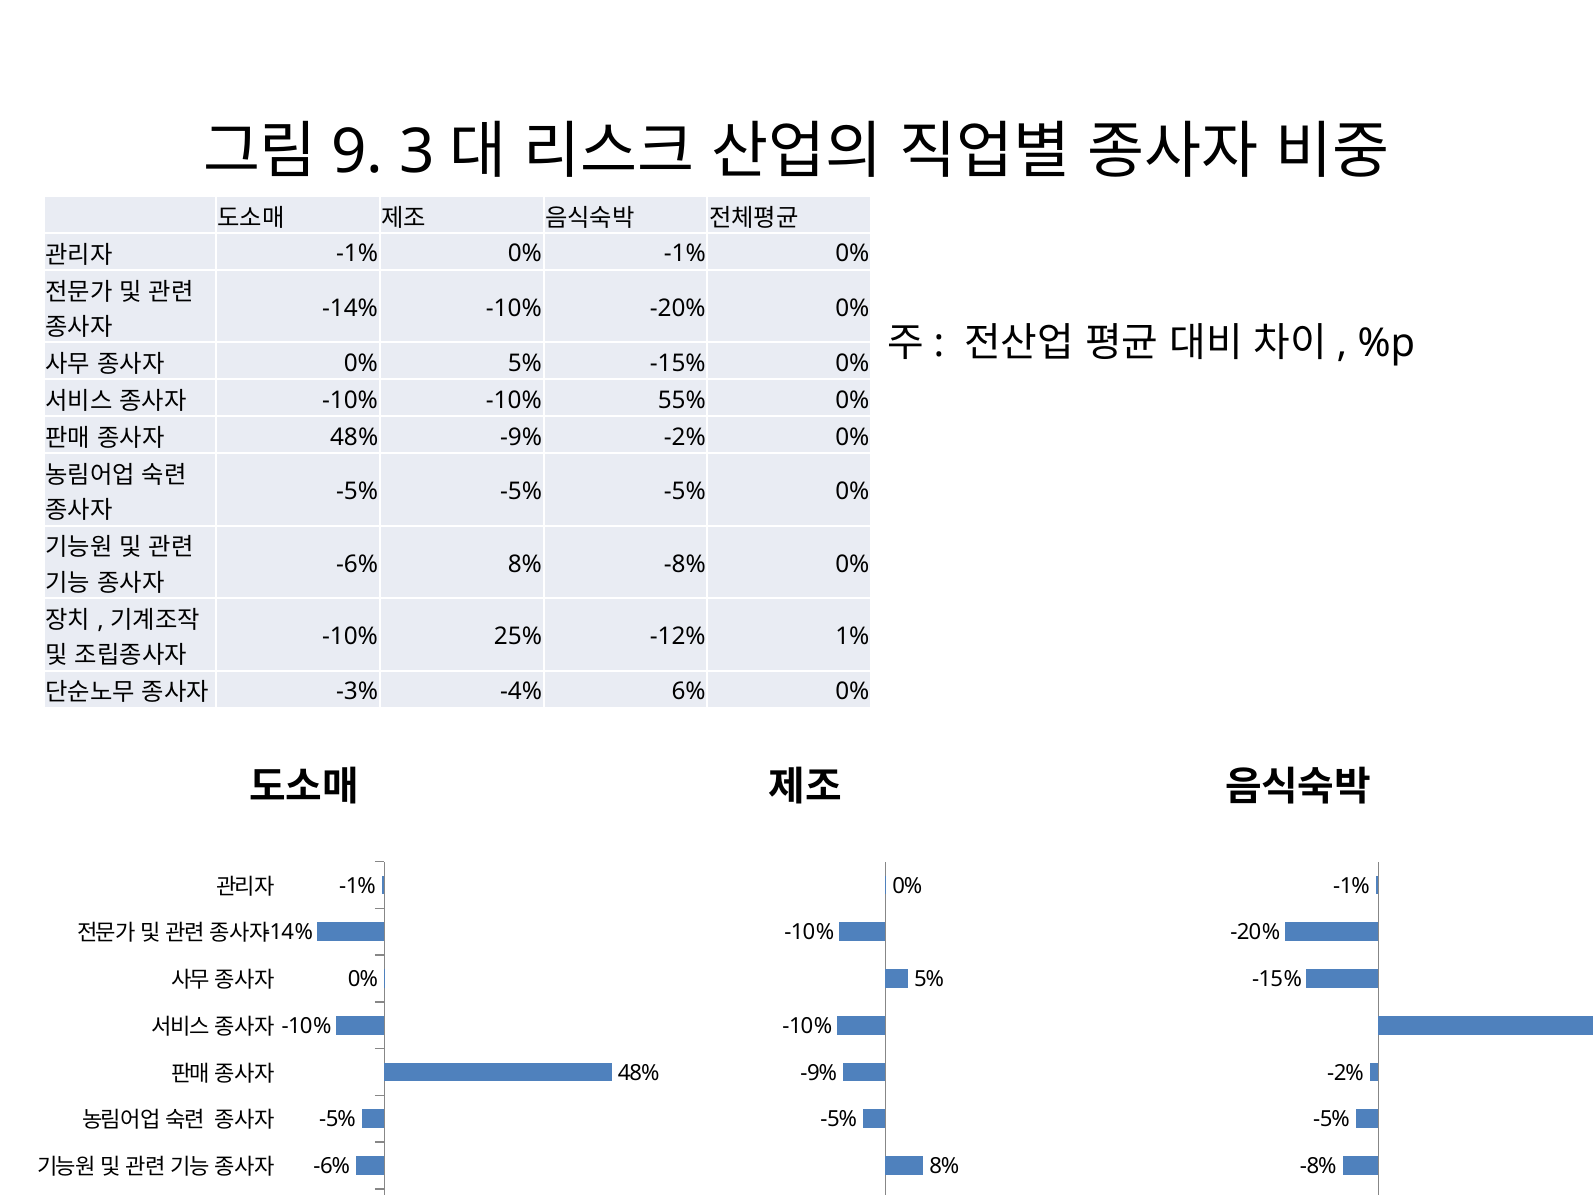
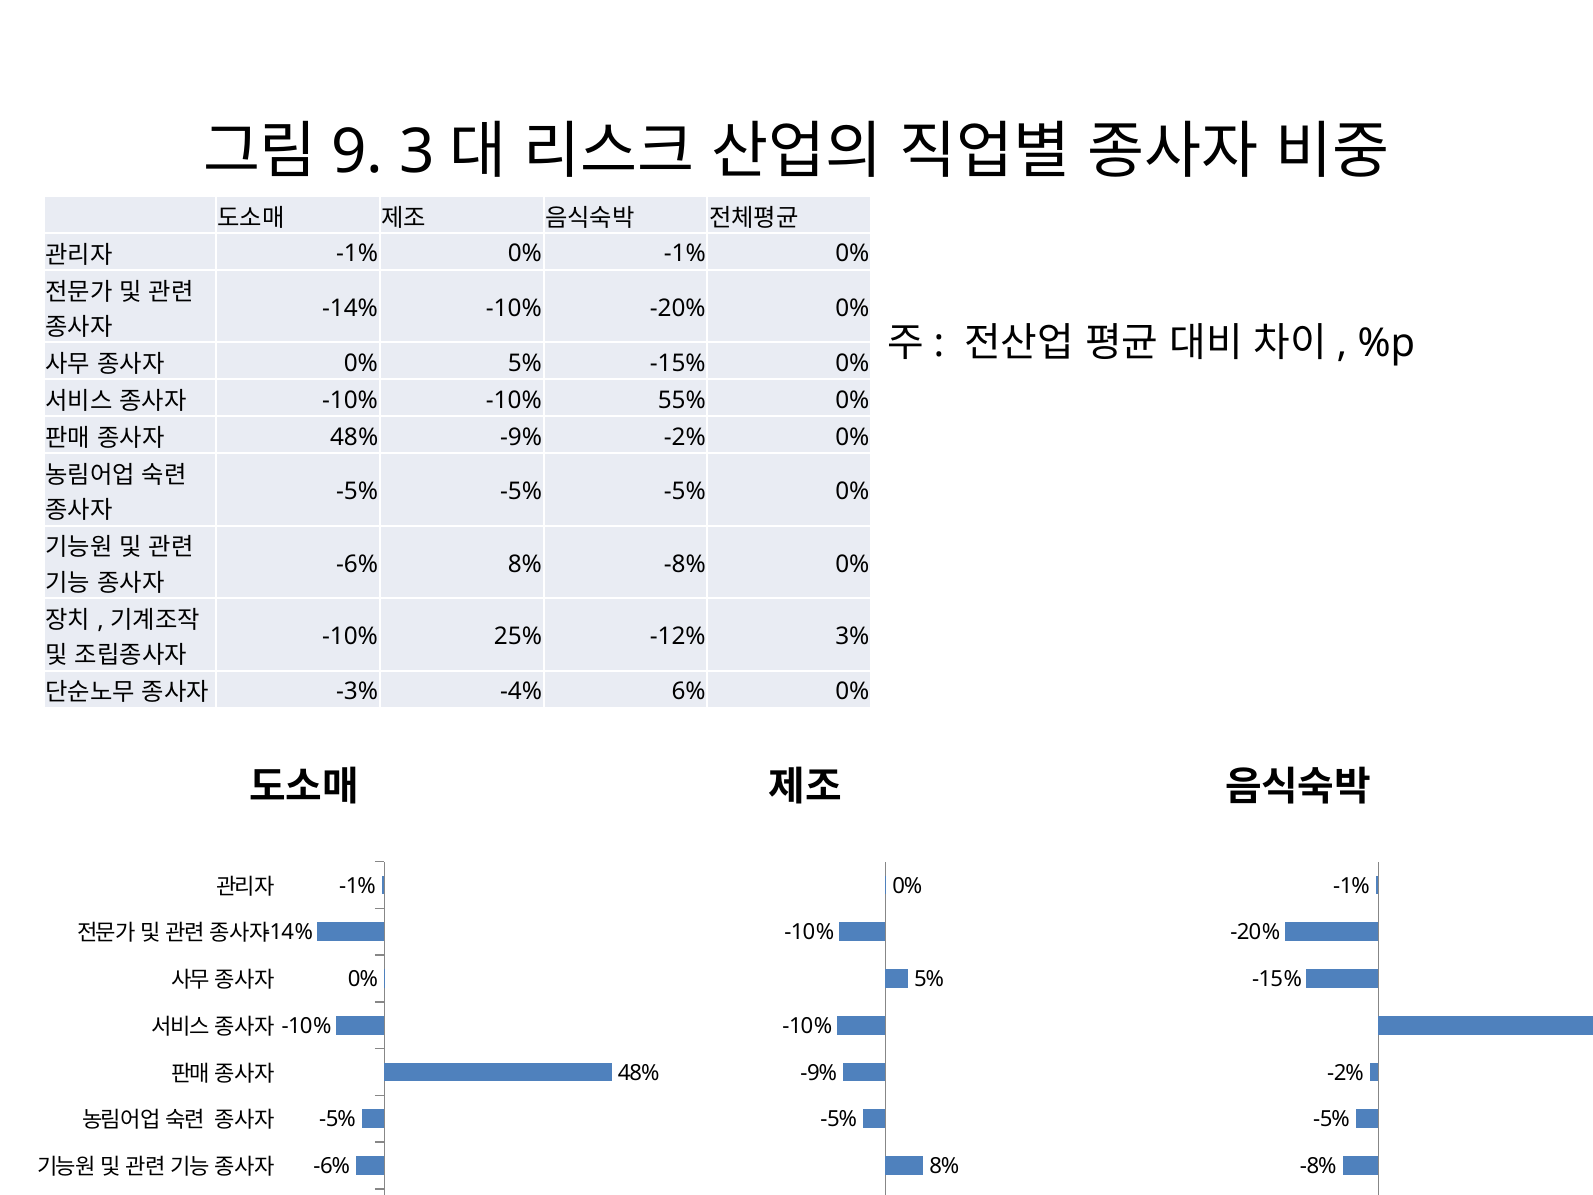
1%: 1% -> 3%
